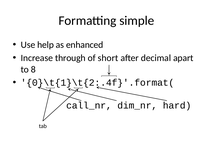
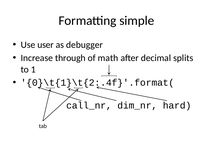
help: help -> user
enhanced: enhanced -> debugger
short: short -> math
apart: apart -> splits
8: 8 -> 1
